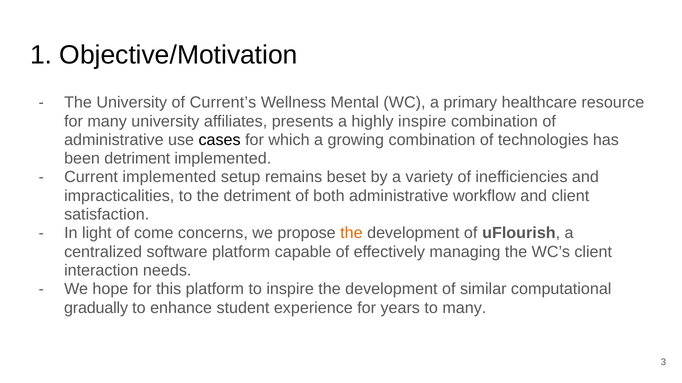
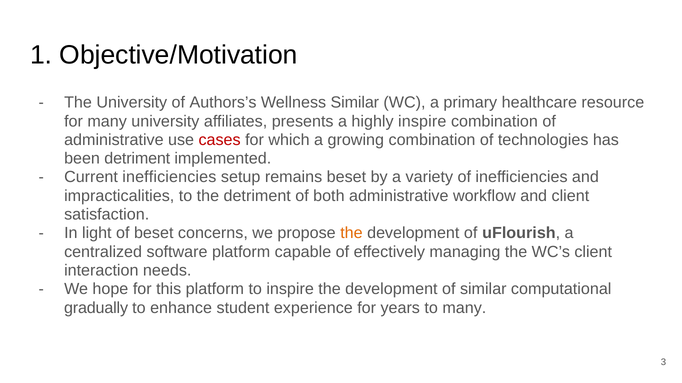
Current’s: Current’s -> Authors’s
Wellness Mental: Mental -> Similar
cases colour: black -> red
Current implemented: implemented -> inefficiencies
of come: come -> beset
